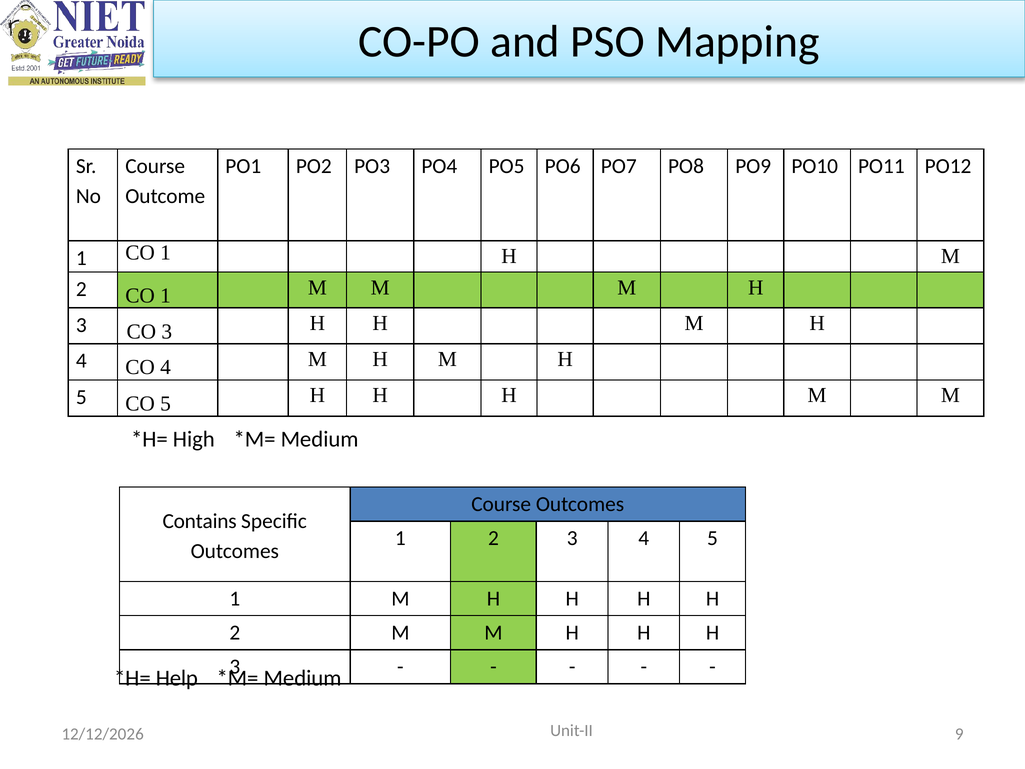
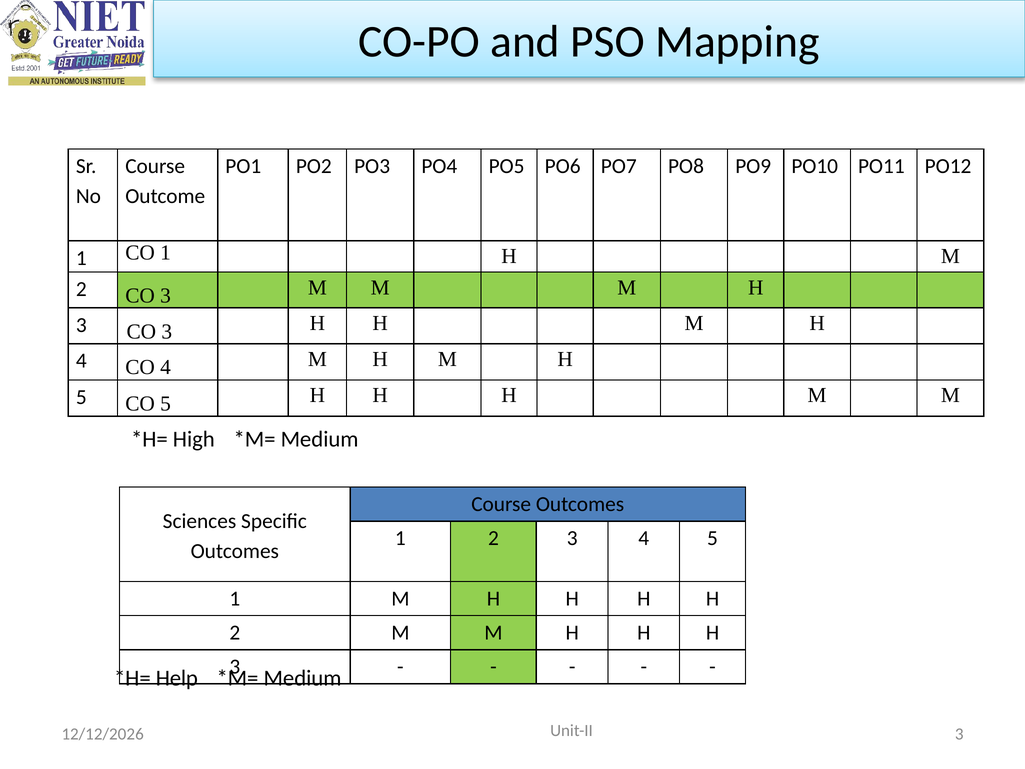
2 CO 1: 1 -> 3
Contains: Contains -> Sciences
9 at (959, 734): 9 -> 3
